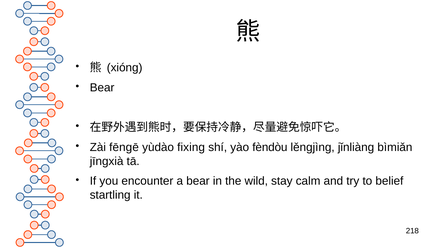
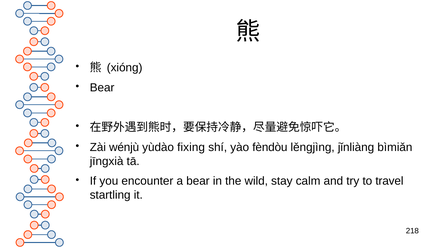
fēngē: fēngē -> wénjù
belief: belief -> travel
